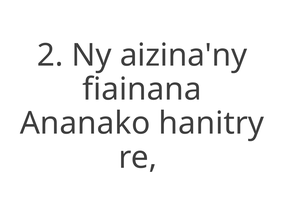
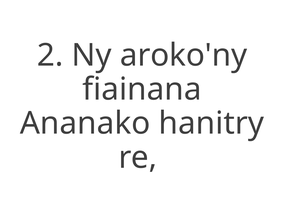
aizina'ny: aizina'ny -> aroko'ny
